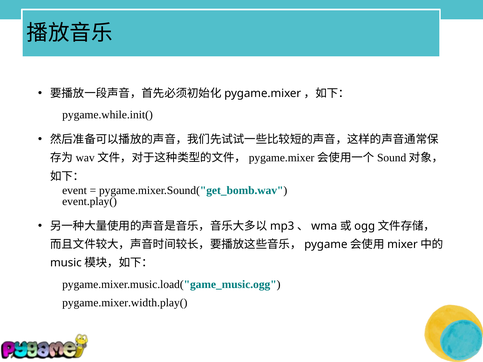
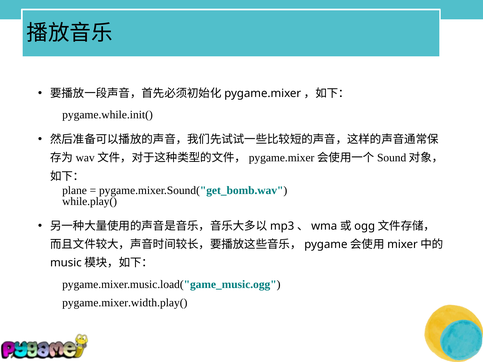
event: event -> plane
event.play(: event.play( -> while.play(
